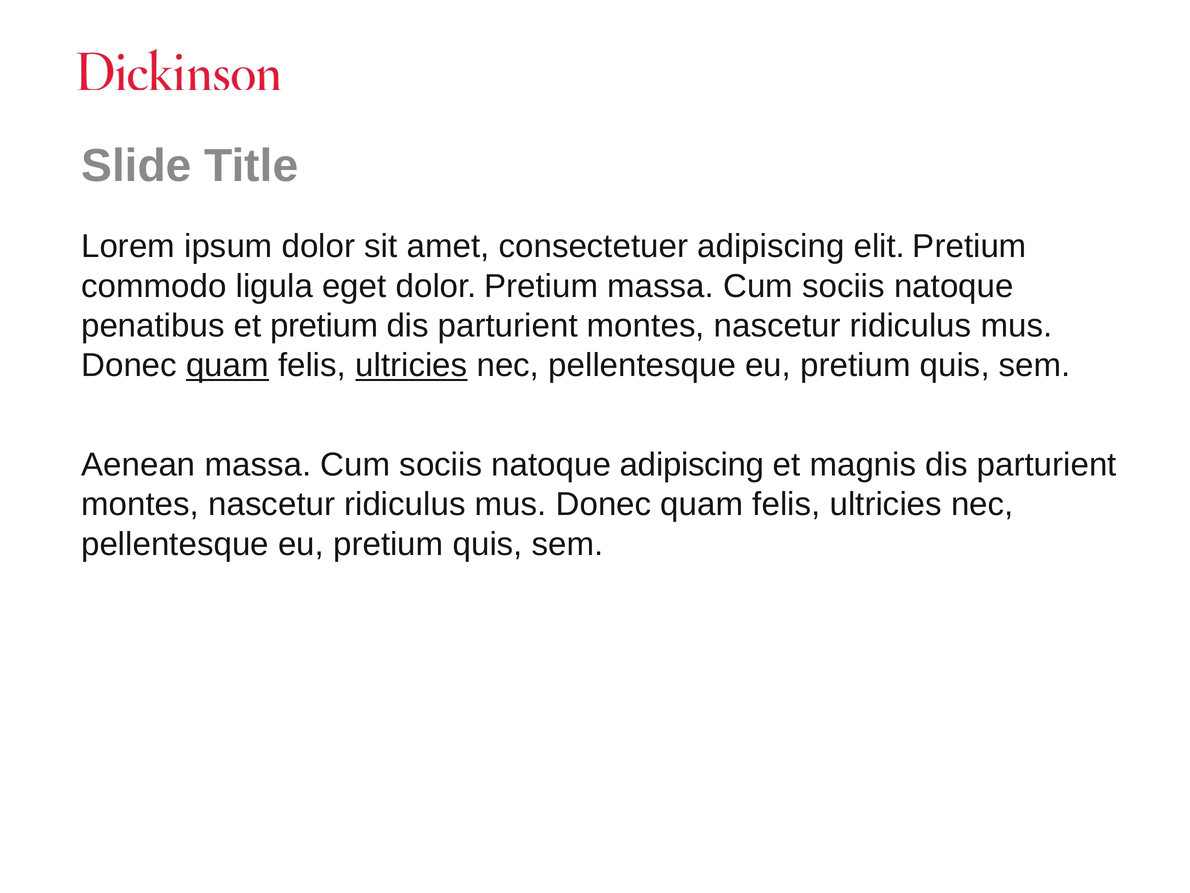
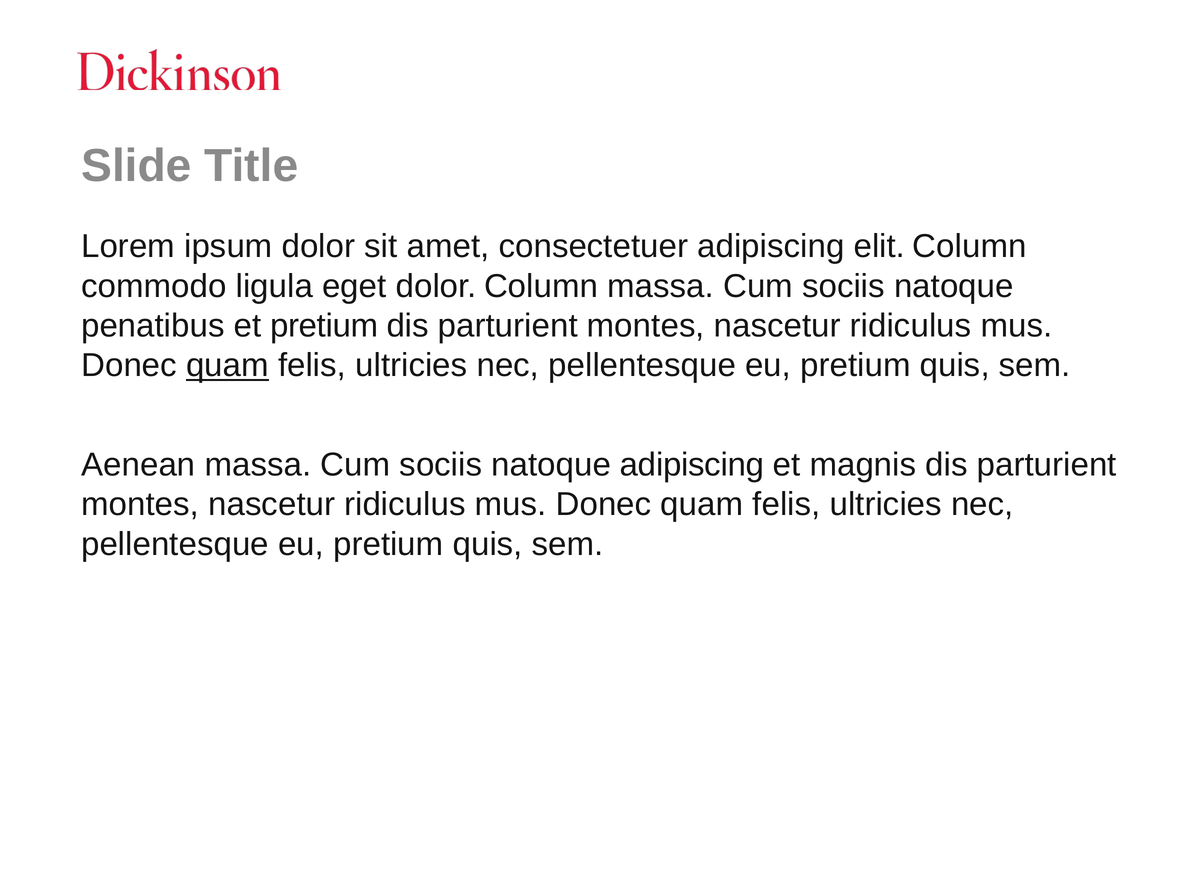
elit Pretium: Pretium -> Column
dolor Pretium: Pretium -> Column
ultricies at (411, 365) underline: present -> none
